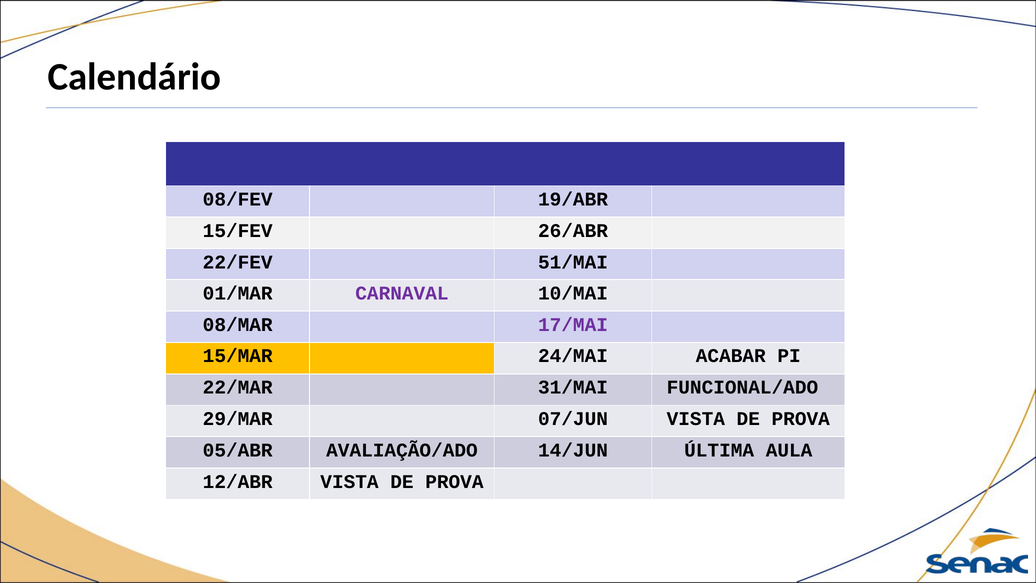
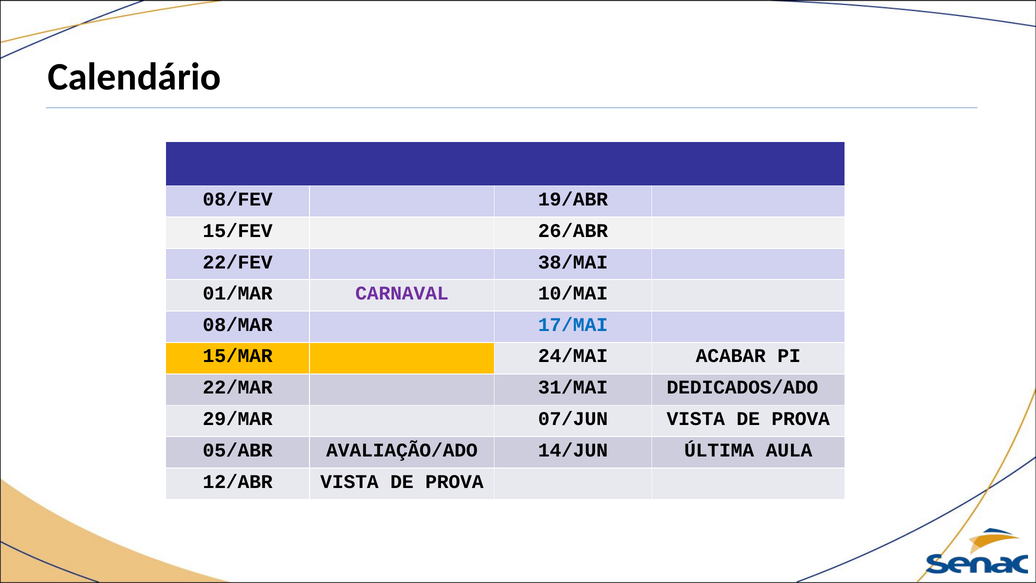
51/MAI: 51/MAI -> 38/MAI
17/MAI colour: purple -> blue
FUNCIONAL/ADO: FUNCIONAL/ADO -> DEDICADOS/ADO
